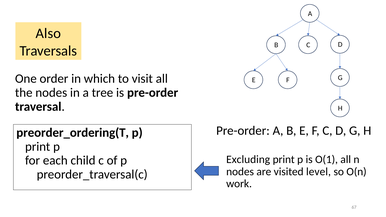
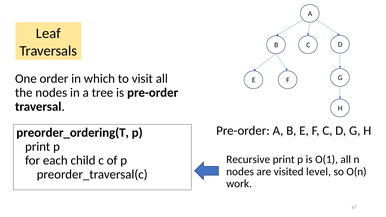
Also: Also -> Leaf
Excluding: Excluding -> Recursive
